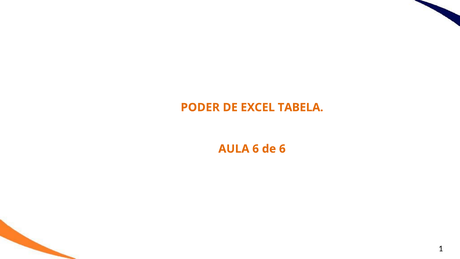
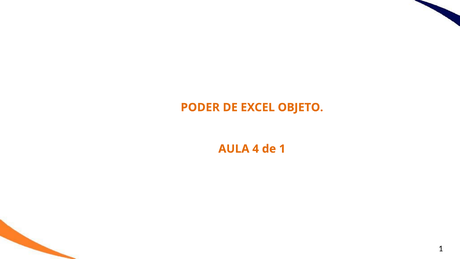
TABELA: TABELA -> OBJETO
AULA 6: 6 -> 4
de 6: 6 -> 1
